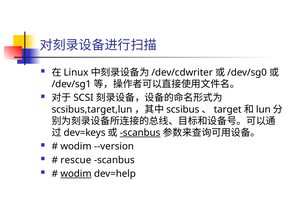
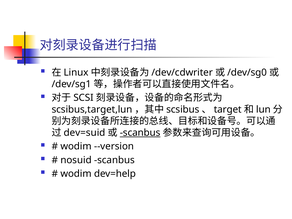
dev=keys: dev=keys -> dev=suid
rescue: rescue -> nosuid
wodim at (76, 174) underline: present -> none
